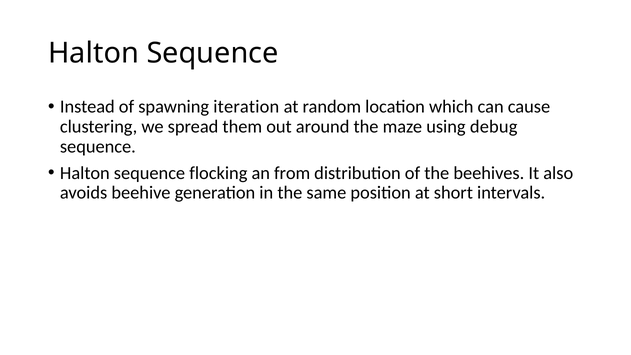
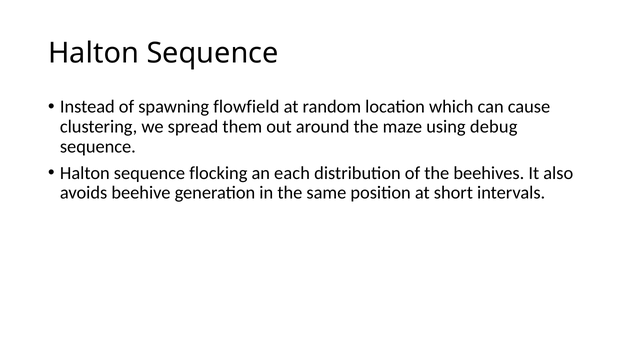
iteration: iteration -> flowfield
from: from -> each
